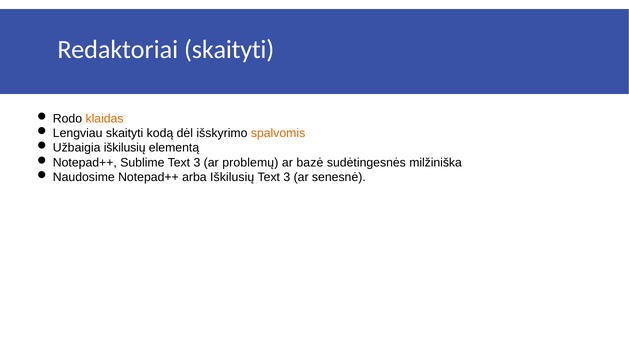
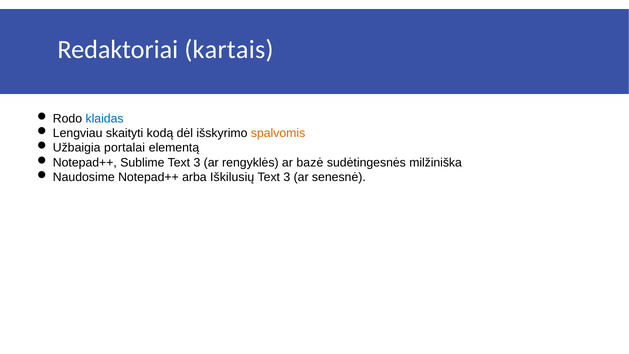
Redaktoriai skaityti: skaityti -> kartais
klaidas colour: orange -> blue
Užbaigia iškilusių: iškilusių -> portalai
problemų: problemų -> rengyklės
